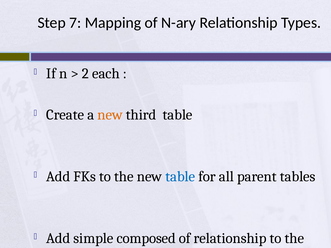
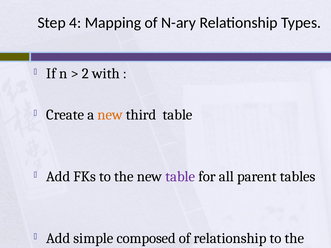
7: 7 -> 4
each: each -> with
table at (180, 177) colour: blue -> purple
